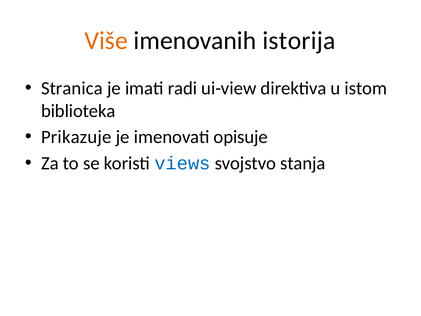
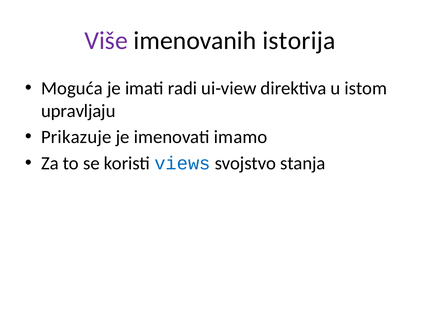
Više colour: orange -> purple
Stranica: Stranica -> Moguća
biblioteka: biblioteka -> upravljaju
opisuje: opisuje -> imamo
